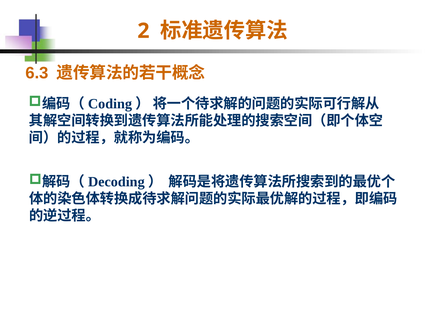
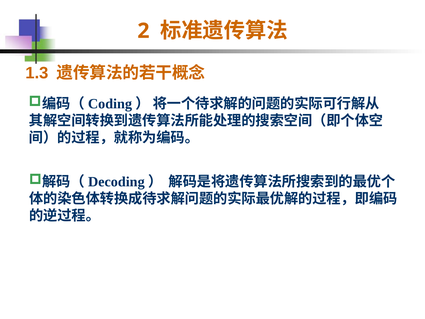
6.3: 6.3 -> 1.3
